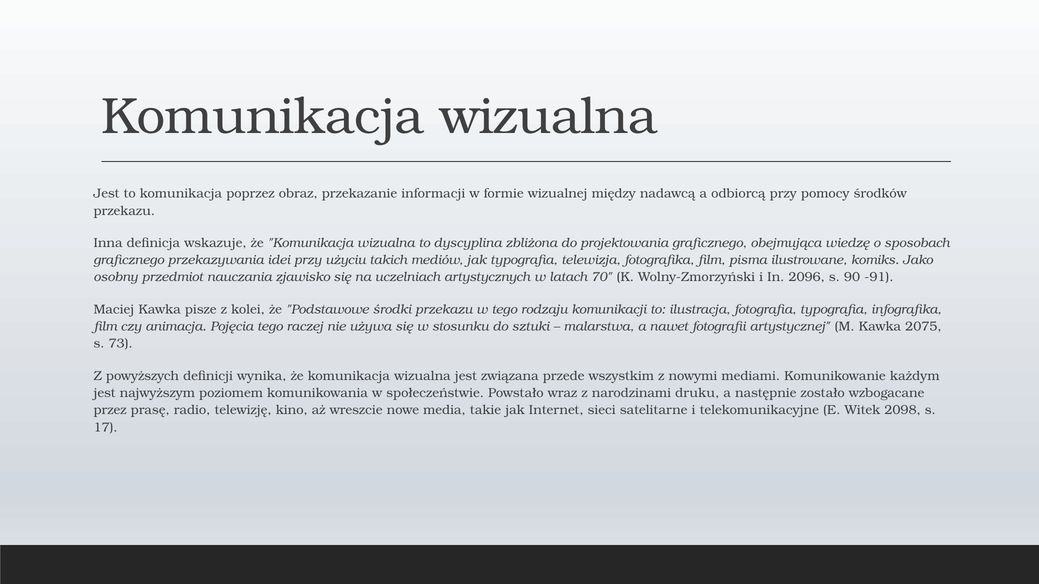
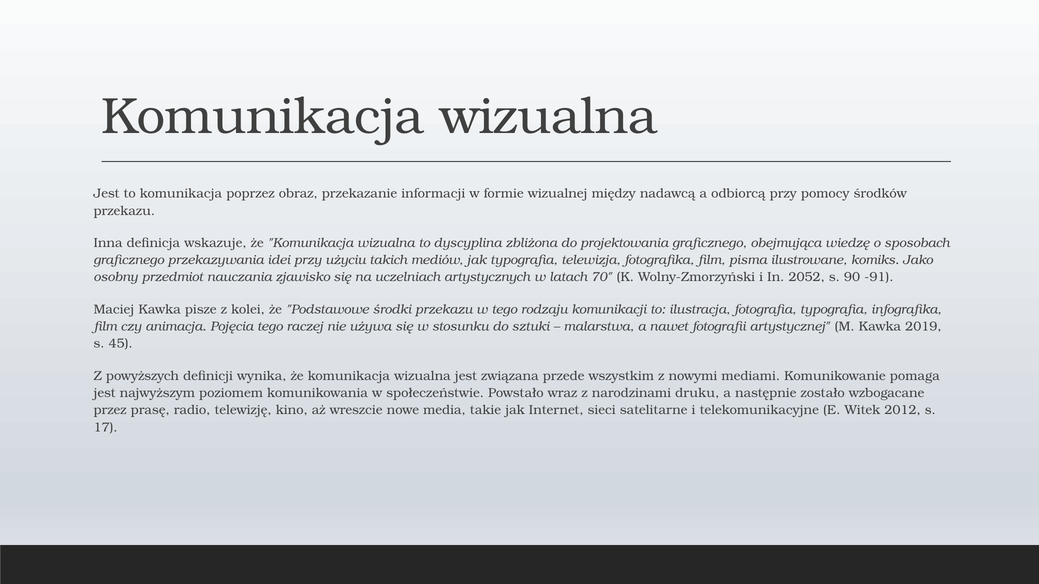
2096: 2096 -> 2052
2075: 2075 -> 2019
73: 73 -> 45
każdym: każdym -> pomaga
2098: 2098 -> 2012
